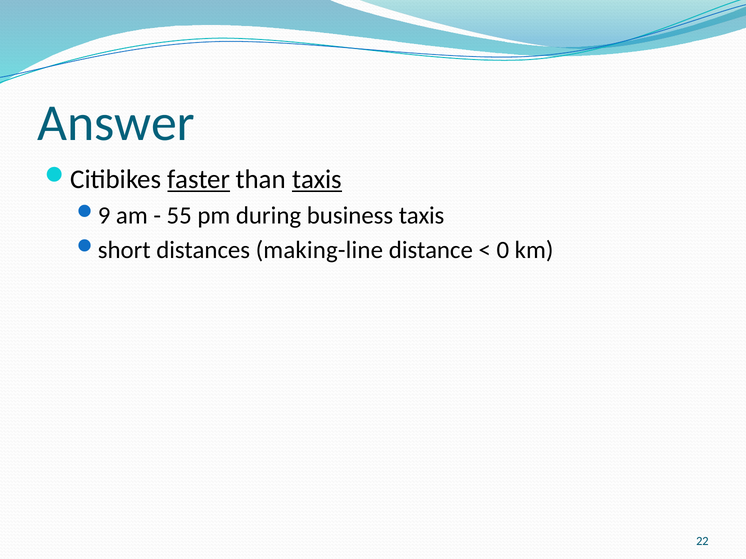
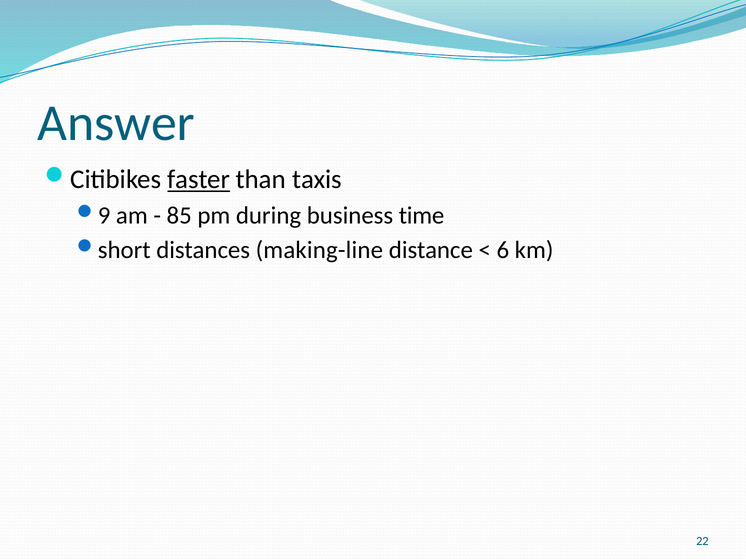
taxis at (317, 180) underline: present -> none
55: 55 -> 85
business taxis: taxis -> time
0: 0 -> 6
